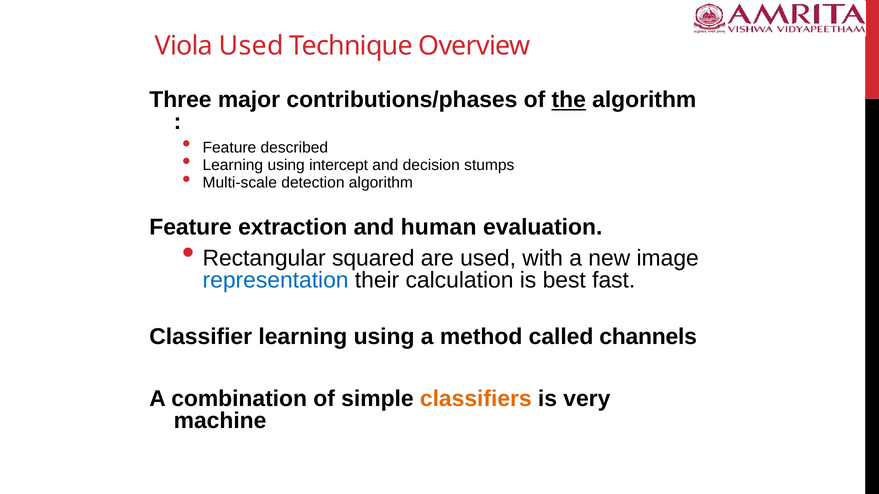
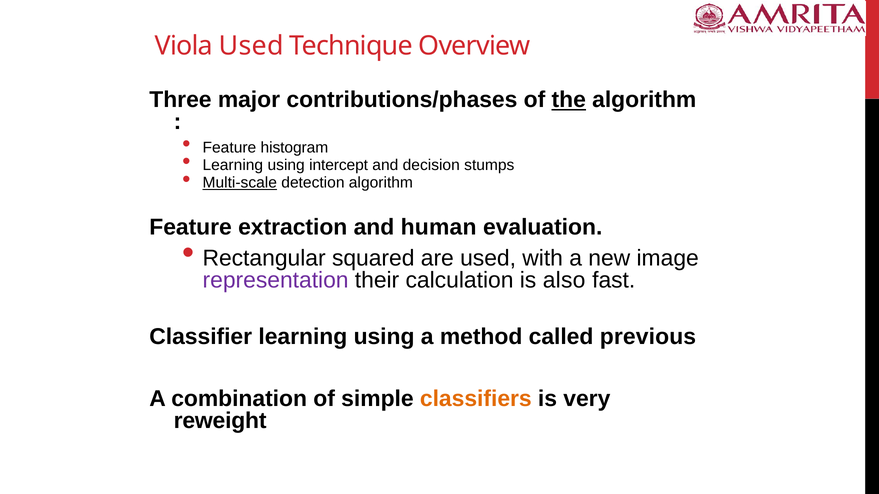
described: described -> histogram
Multi-scale underline: none -> present
representation colour: blue -> purple
best: best -> also
channels: channels -> previous
machine: machine -> reweight
